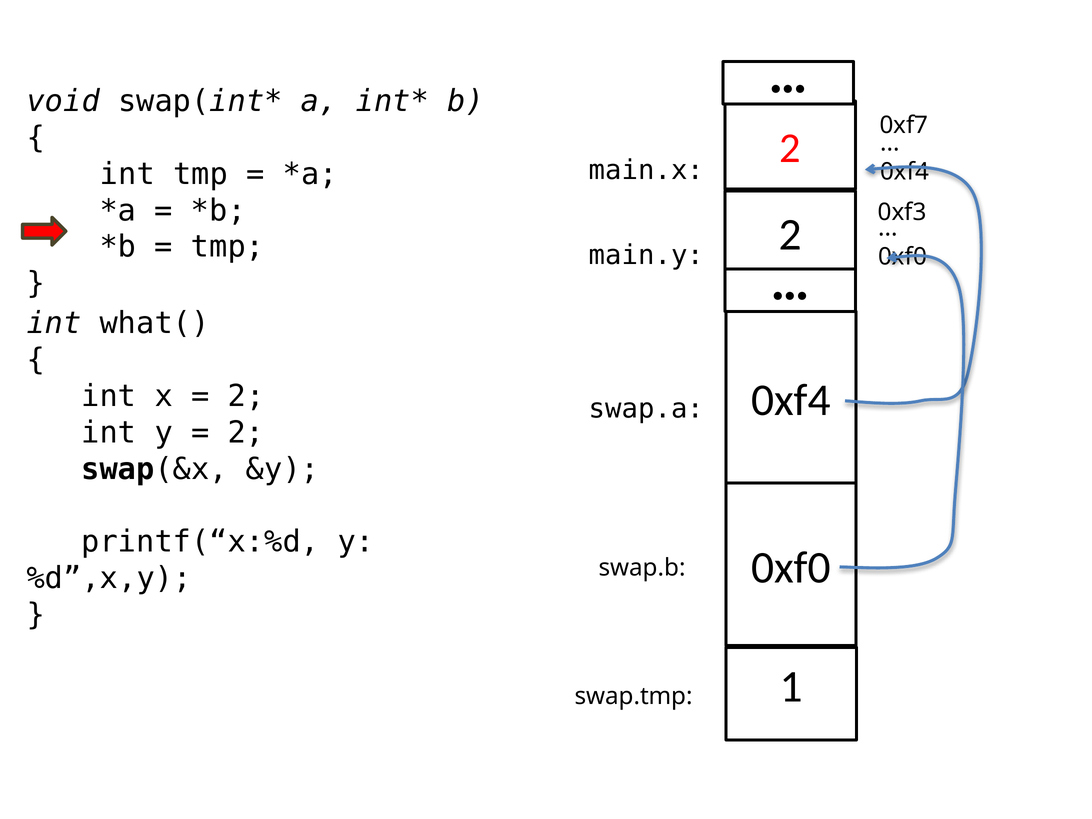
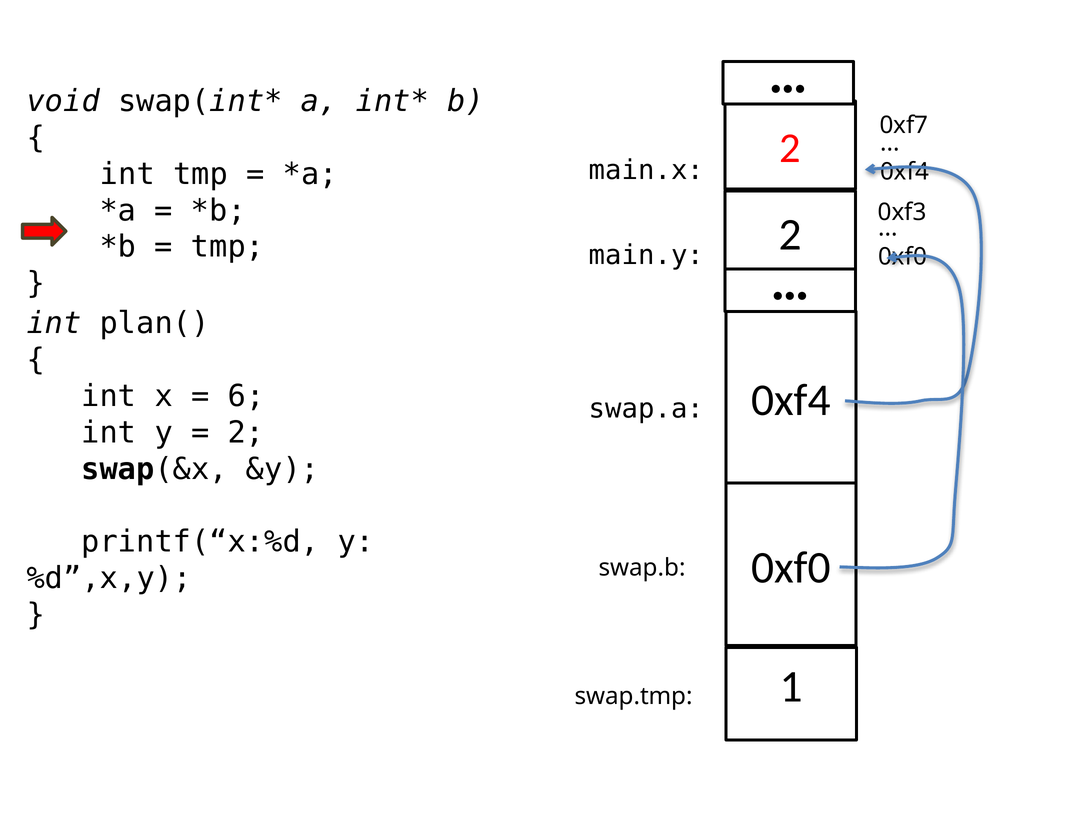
what(: what( -> plan(
2 at (246, 396): 2 -> 6
